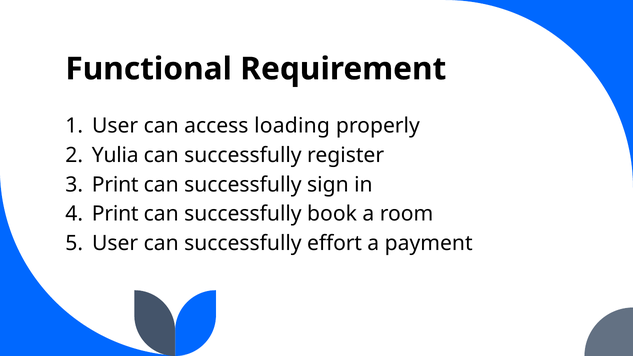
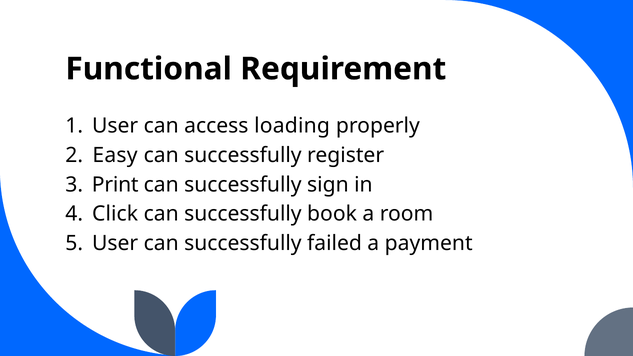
Yulia: Yulia -> Easy
Print at (115, 214): Print -> Click
effort: effort -> failed
